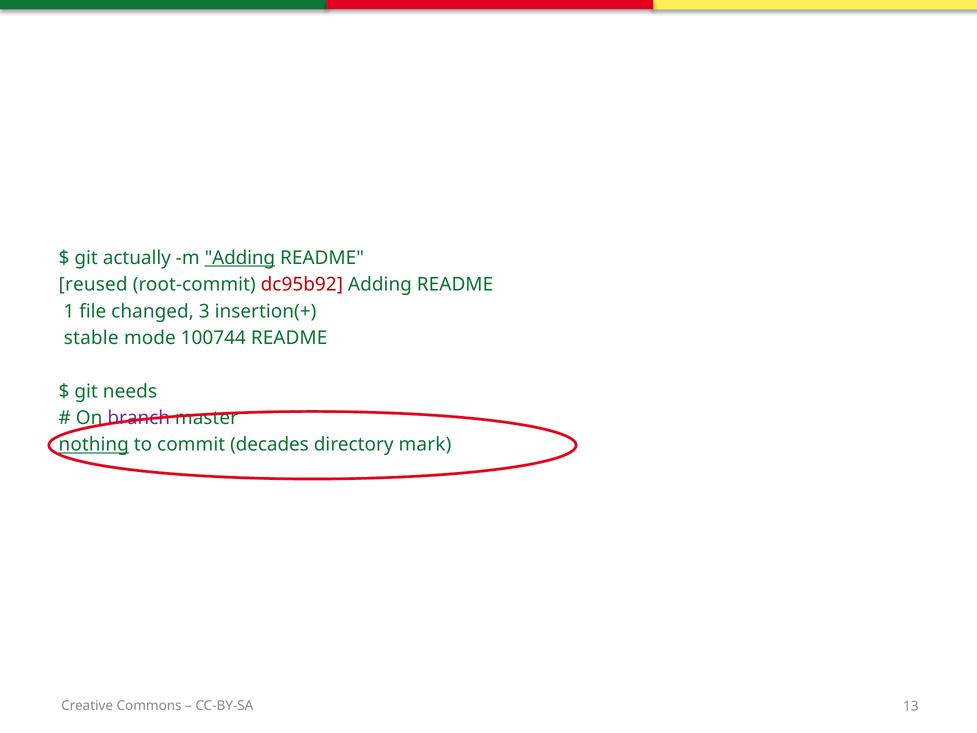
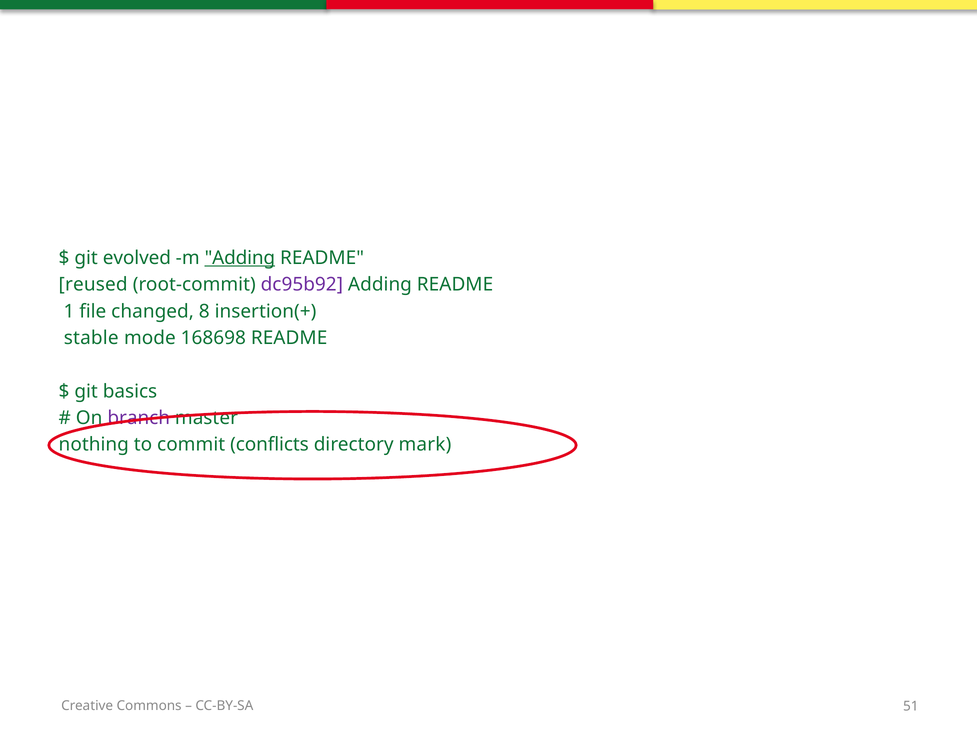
actually: actually -> evolved
dc95b92 colour: red -> purple
3: 3 -> 8
100744: 100744 -> 168698
needs: needs -> basics
nothing underline: present -> none
decades: decades -> conflicts
13: 13 -> 51
